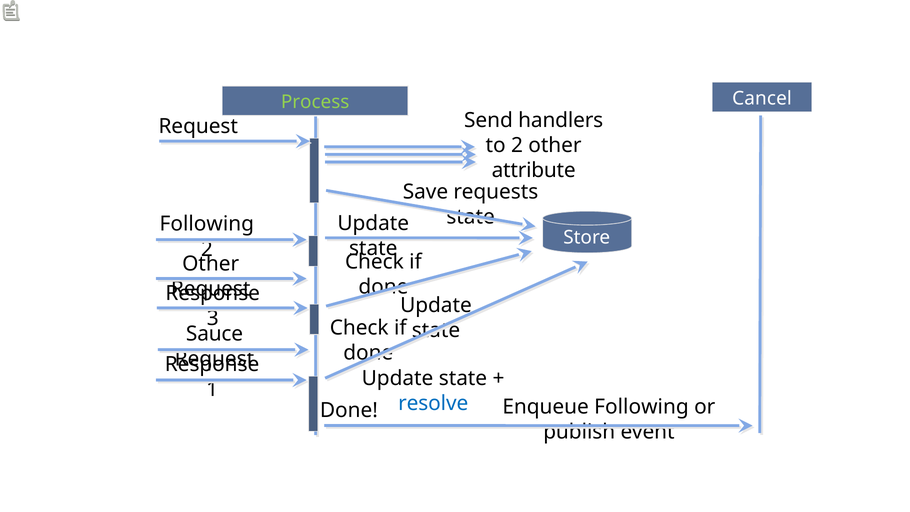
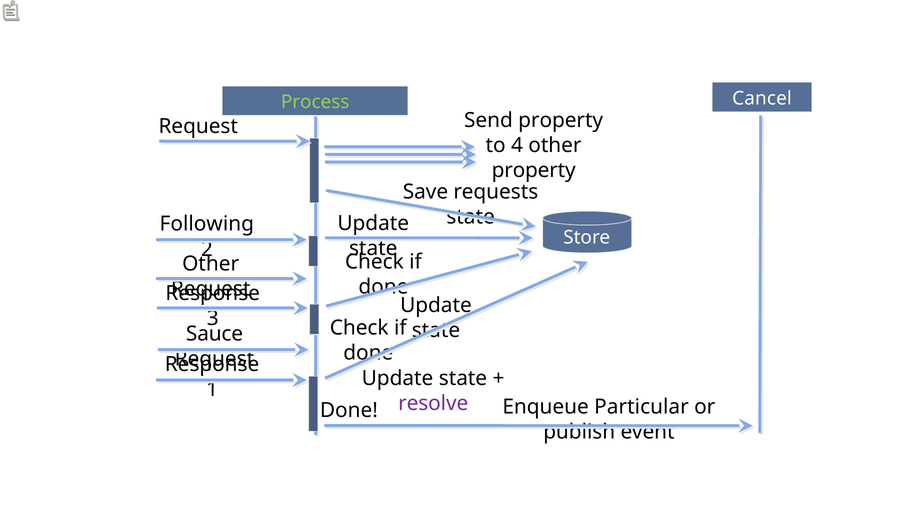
Send handlers: handlers -> property
to 2: 2 -> 4
attribute at (534, 170): attribute -> property
resolve colour: blue -> purple
Enqueue Following: Following -> Particular
